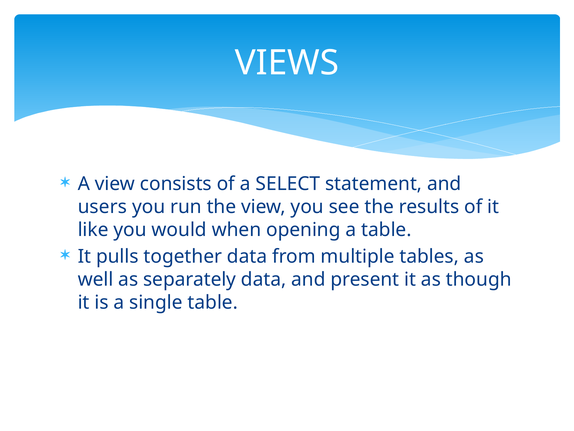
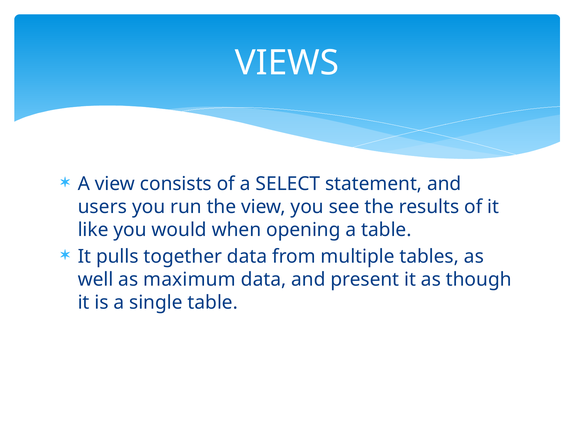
separately: separately -> maximum
